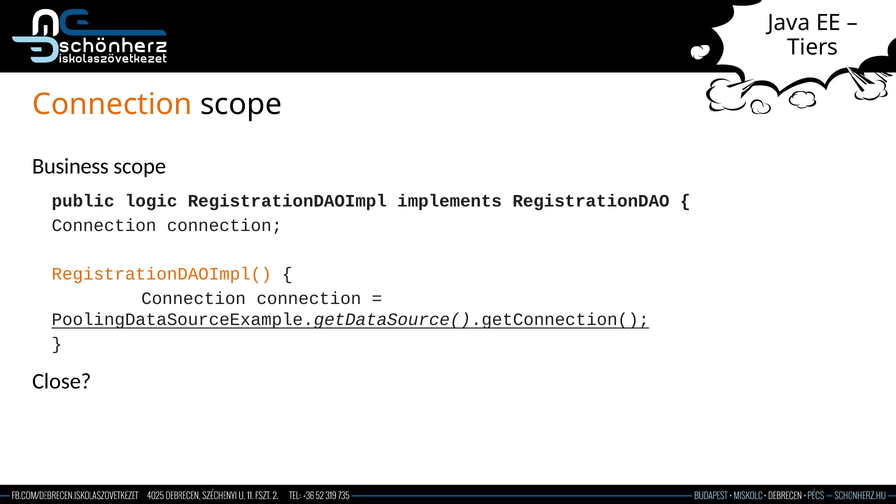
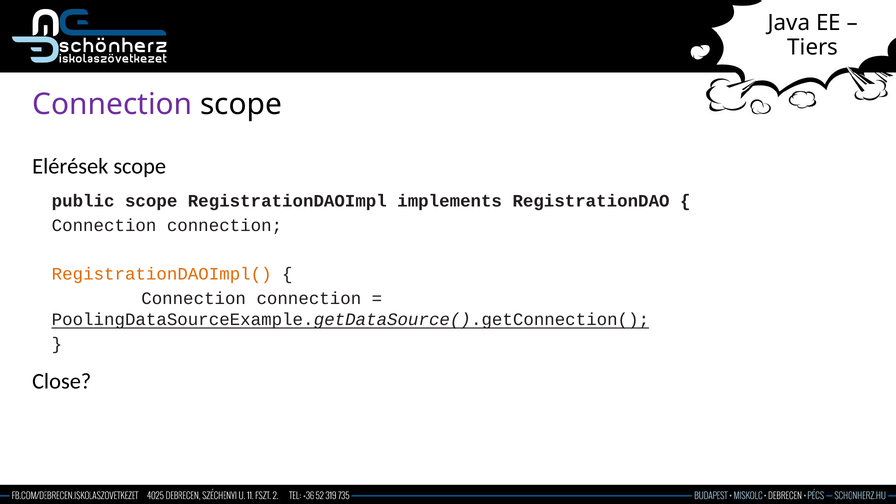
Connection at (112, 105) colour: orange -> purple
Business: Business -> Elérések
public logic: logic -> scope
